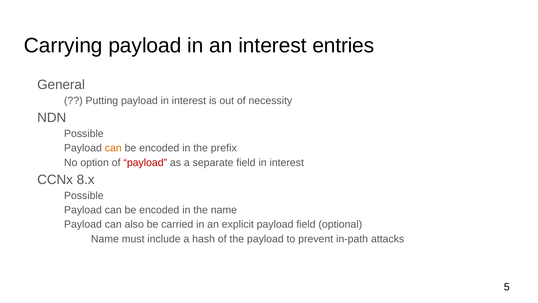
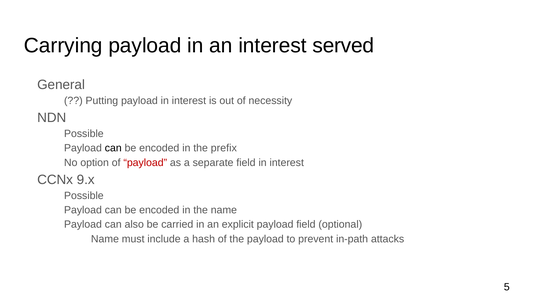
entries: entries -> served
can at (113, 148) colour: orange -> black
8.x: 8.x -> 9.x
